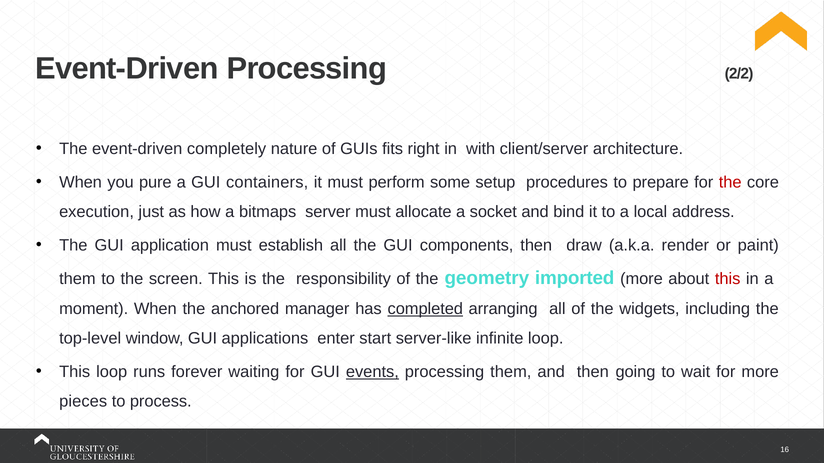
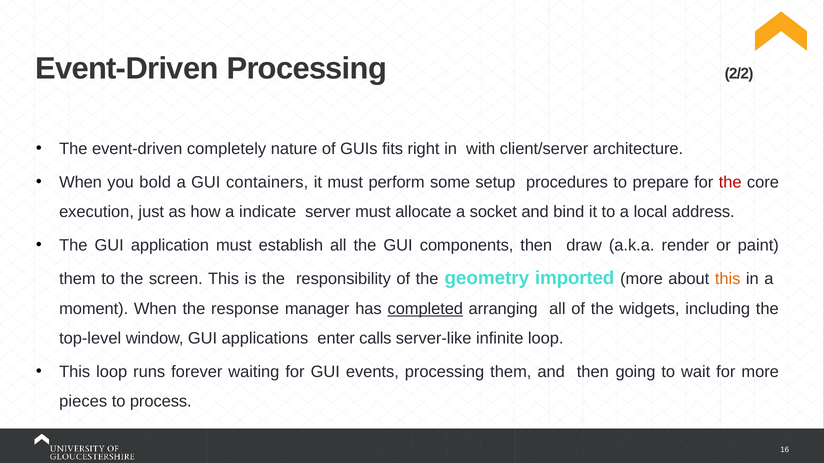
pure: pure -> bold
bitmaps: bitmaps -> indicate
this at (728, 279) colour: red -> orange
anchored: anchored -> response
start: start -> calls
events underline: present -> none
